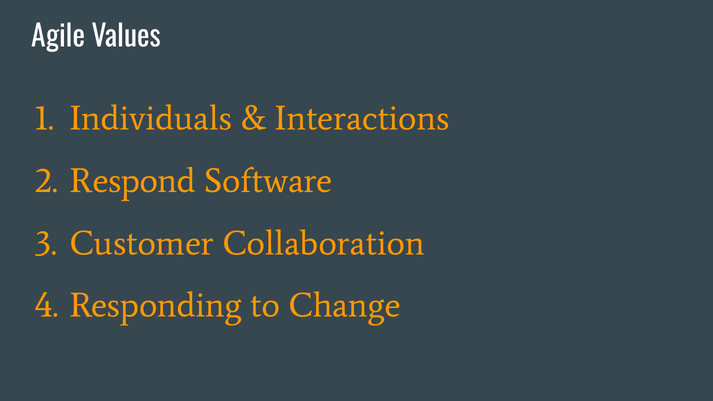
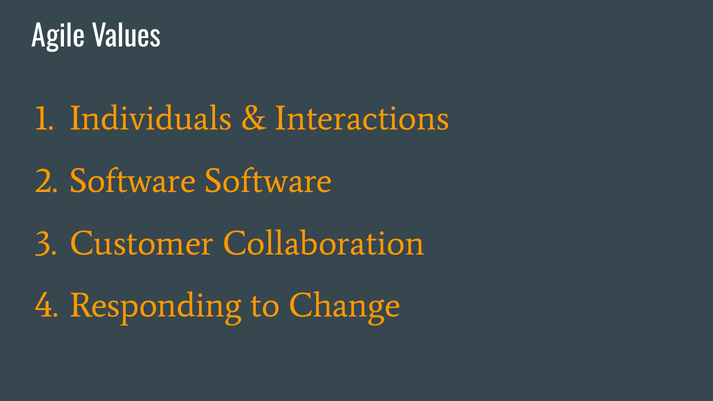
Respond at (133, 181): Respond -> Software
